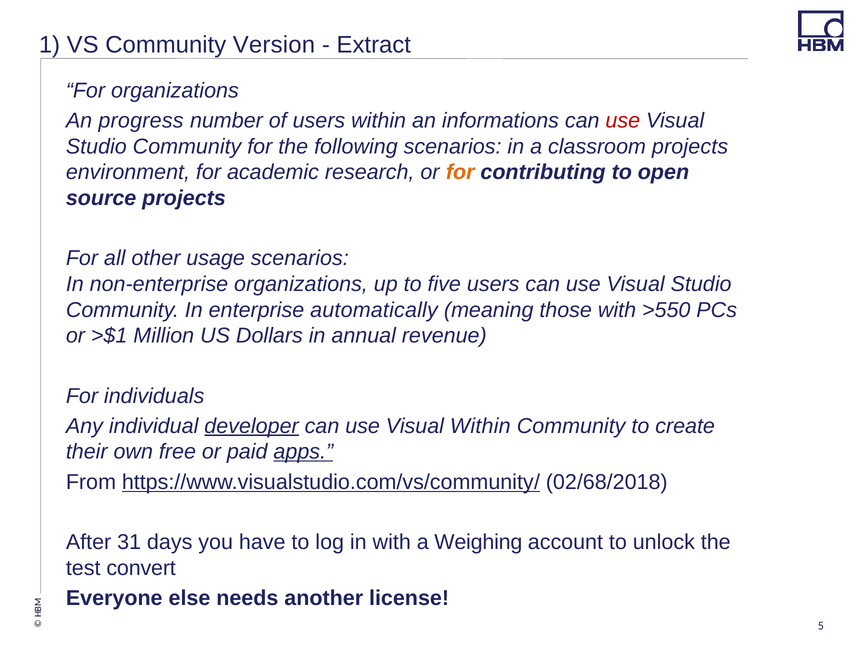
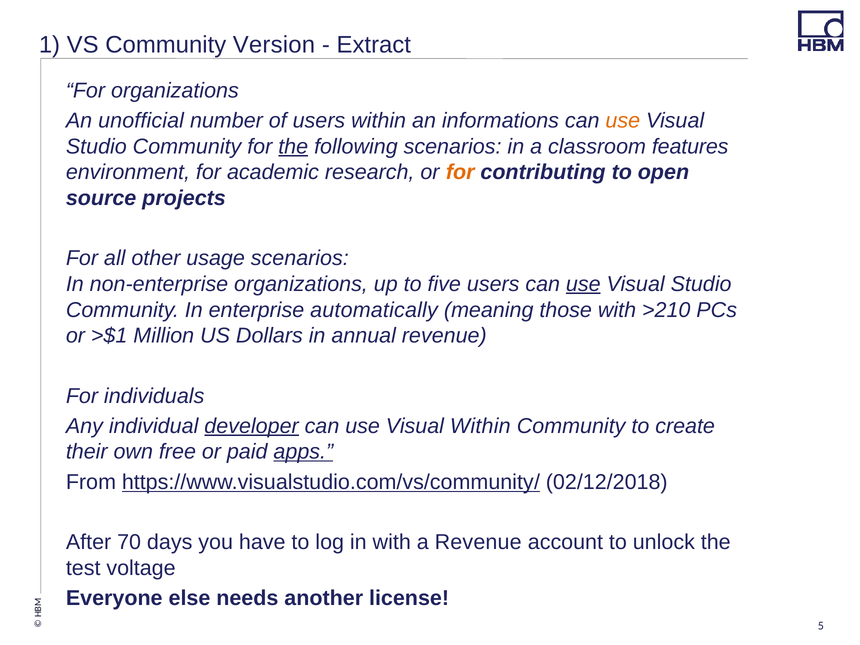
progress: progress -> unofficial
use at (623, 121) colour: red -> orange
the at (293, 147) underline: none -> present
classroom projects: projects -> features
use at (583, 284) underline: none -> present
>550: >550 -> >210
02/68/2018: 02/68/2018 -> 02/12/2018
31: 31 -> 70
a Weighing: Weighing -> Revenue
convert: convert -> voltage
